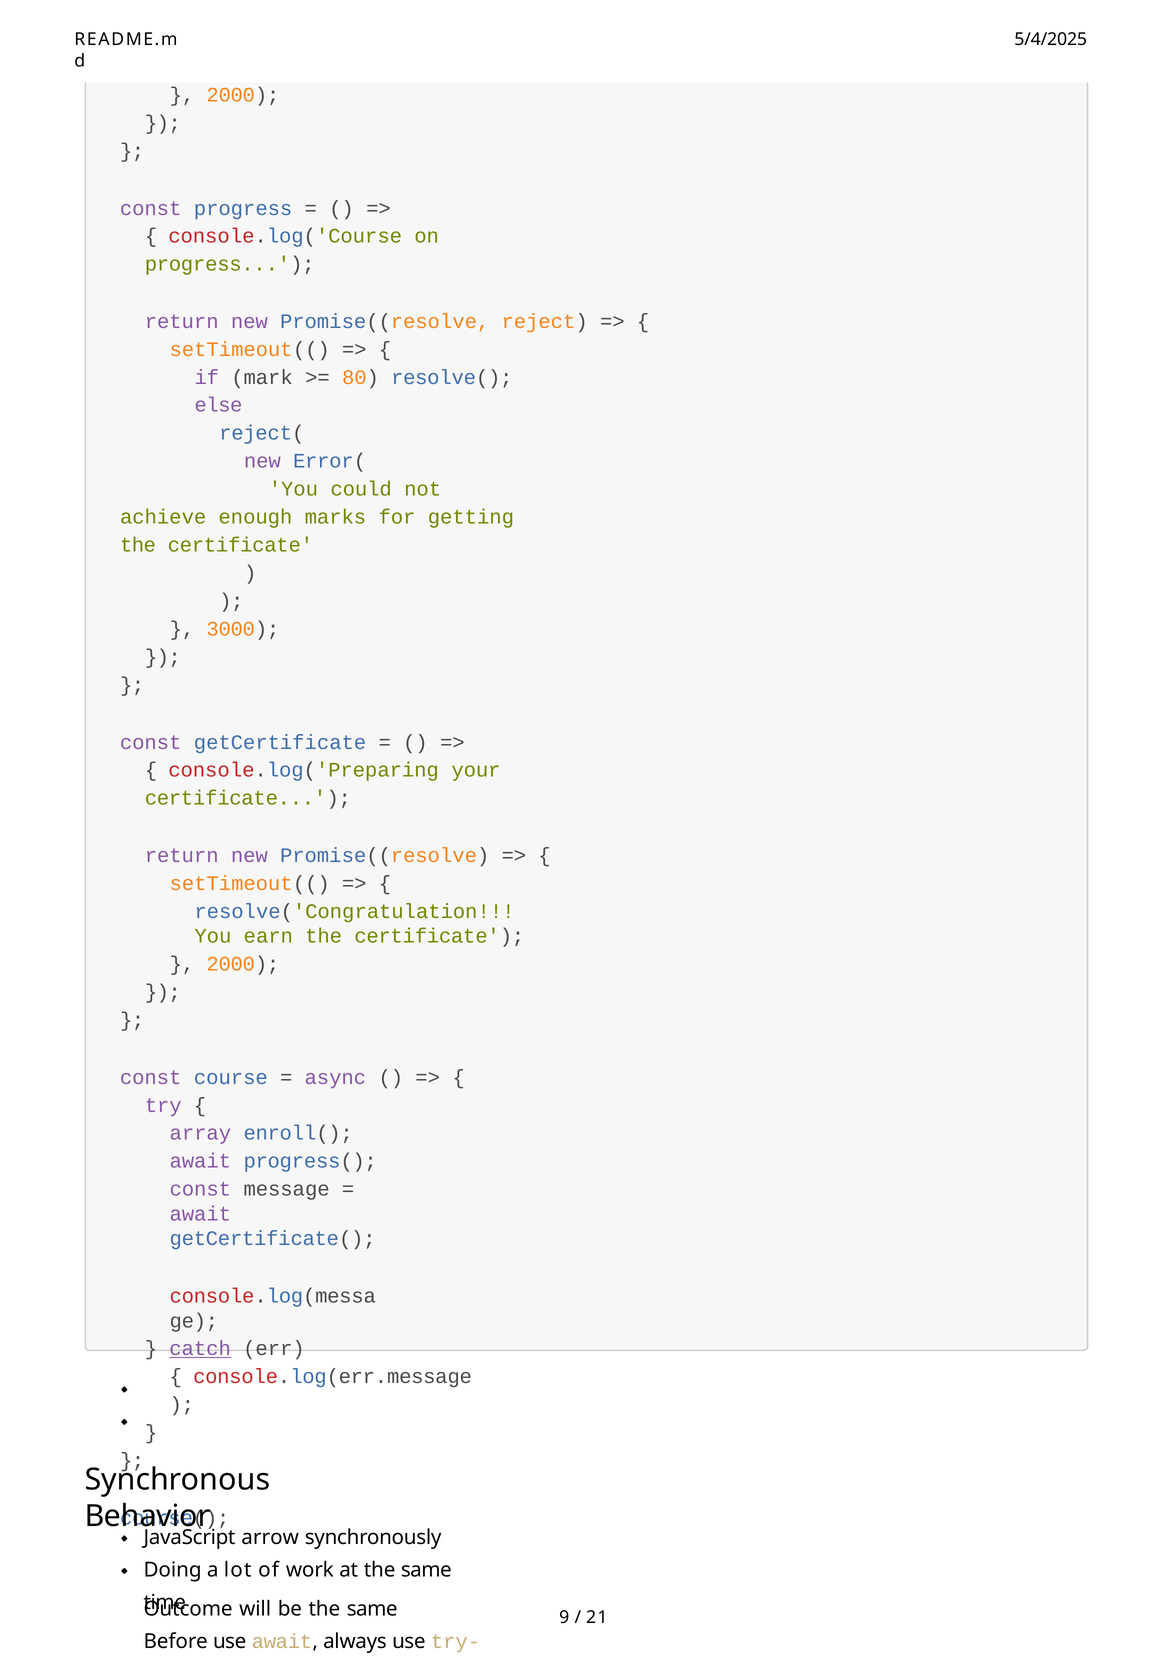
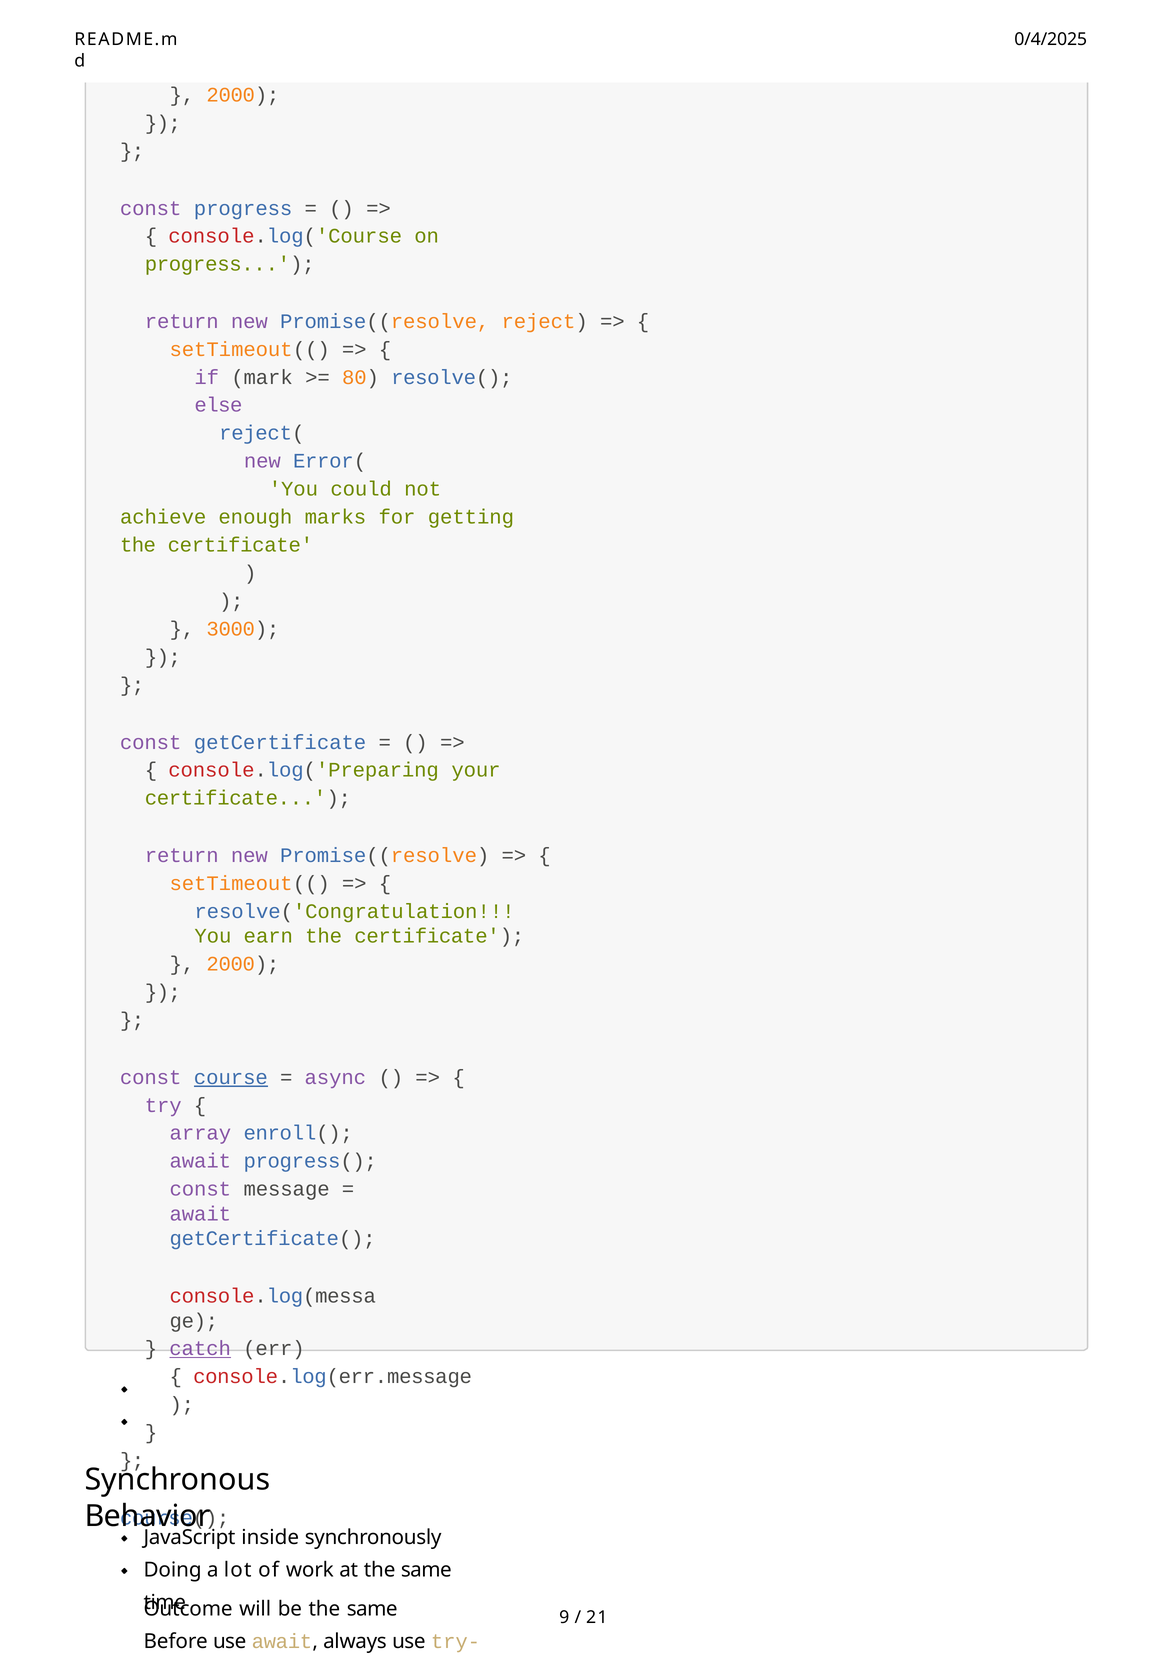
5/4/2025: 5/4/2025 -> 0/4/2025
course underline: none -> present
arrow: arrow -> inside
